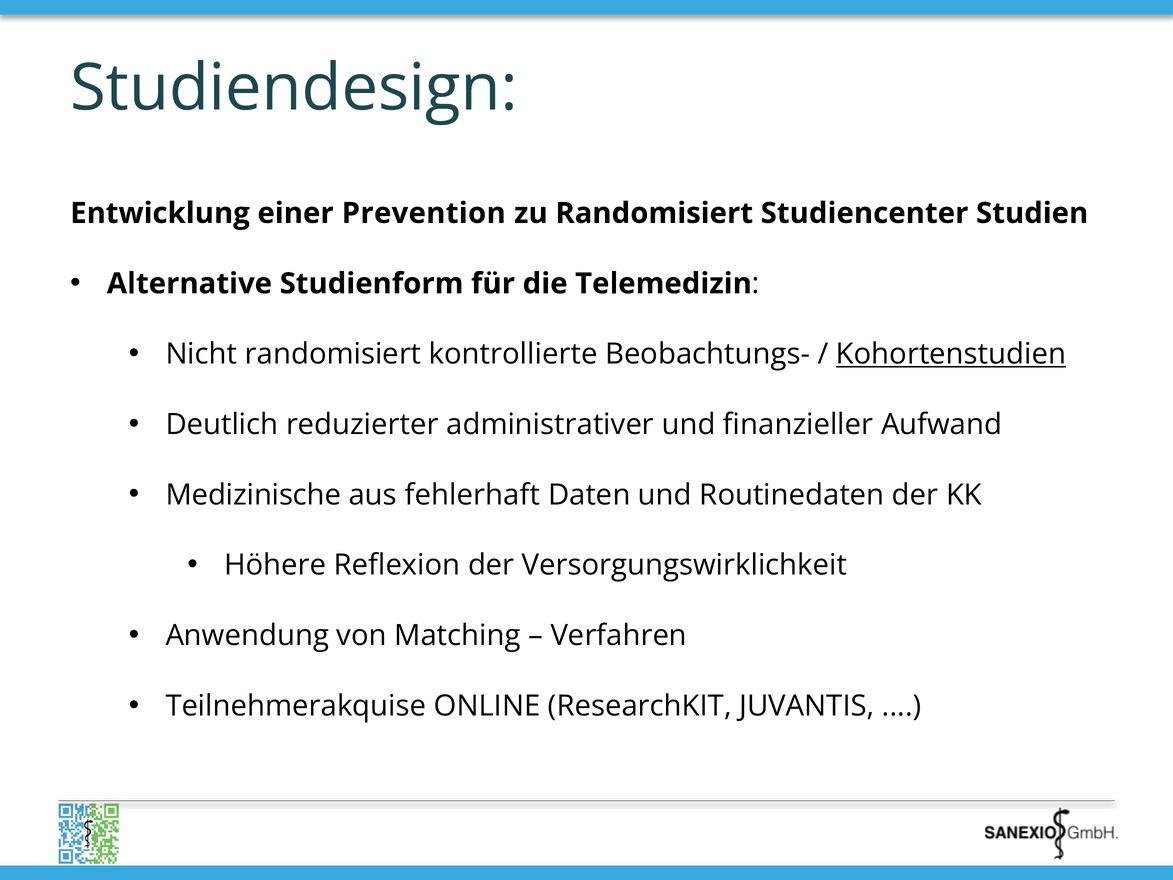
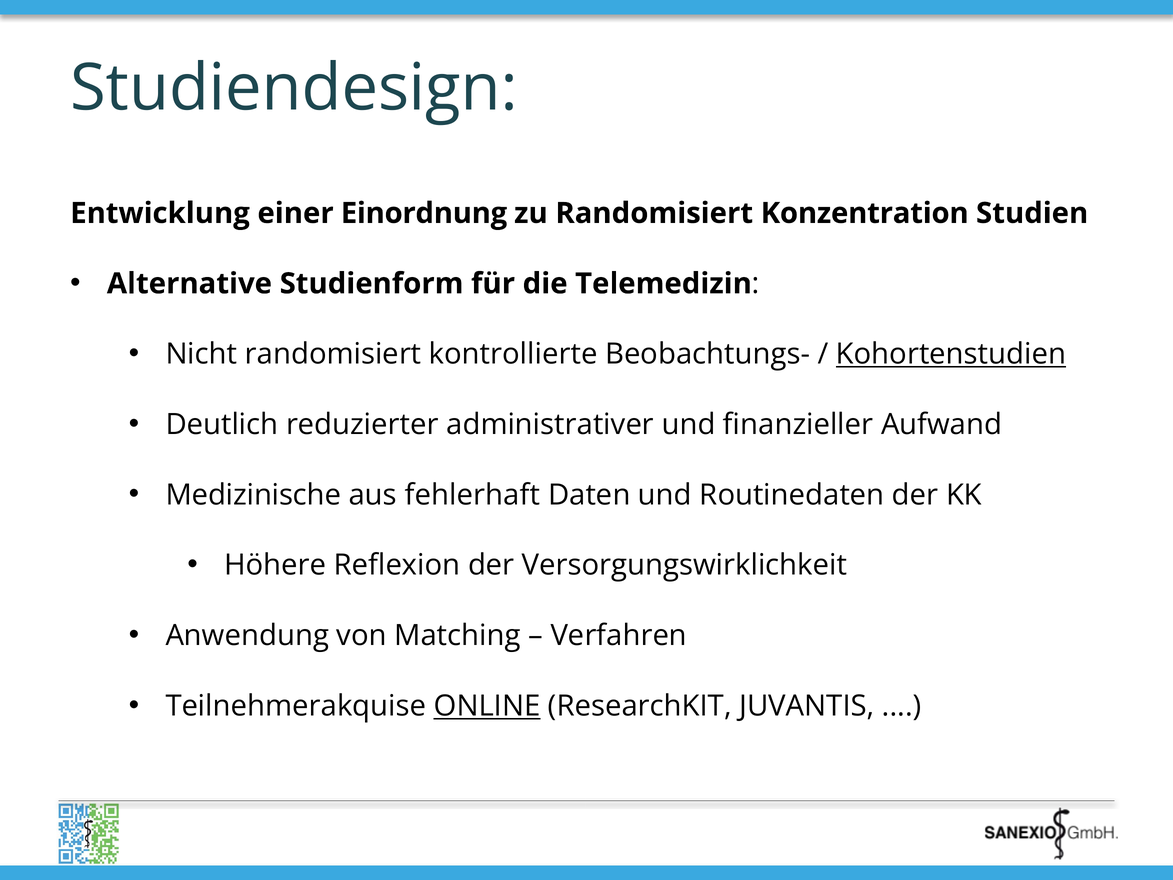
Prevention: Prevention -> Einordnung
Studiencenter: Studiencenter -> Konzentration
ONLINE underline: none -> present
